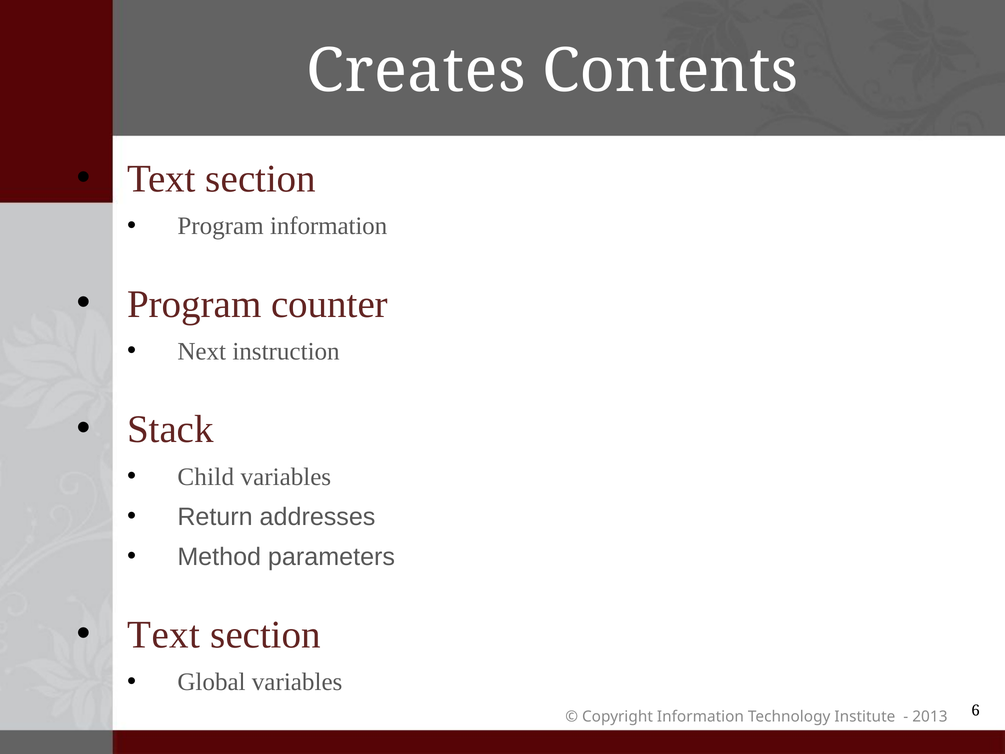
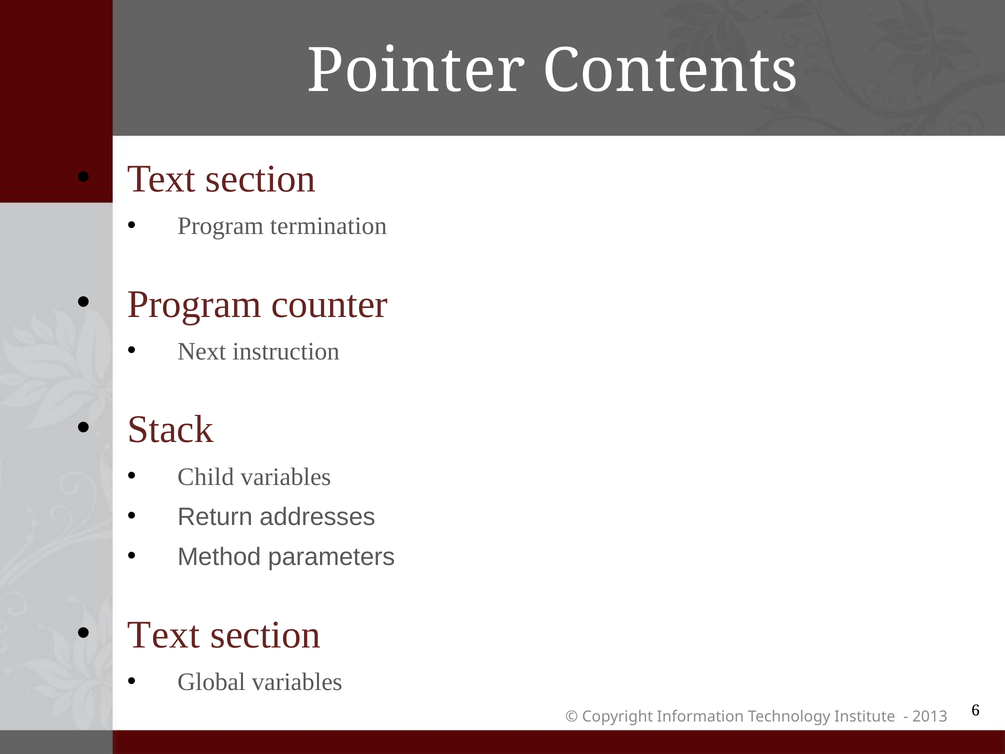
Creates: Creates -> Pointer
Program information: information -> termination
